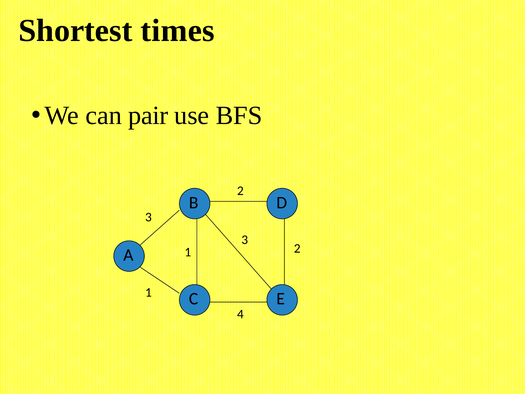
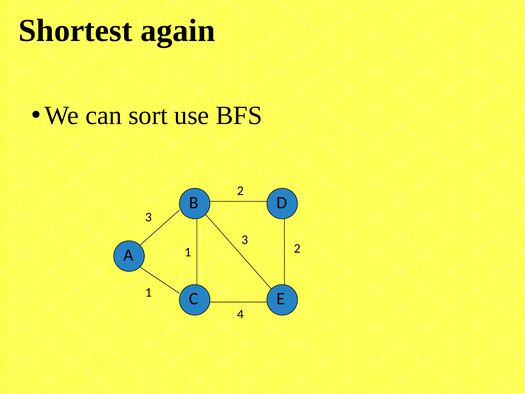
times: times -> again
pair: pair -> sort
